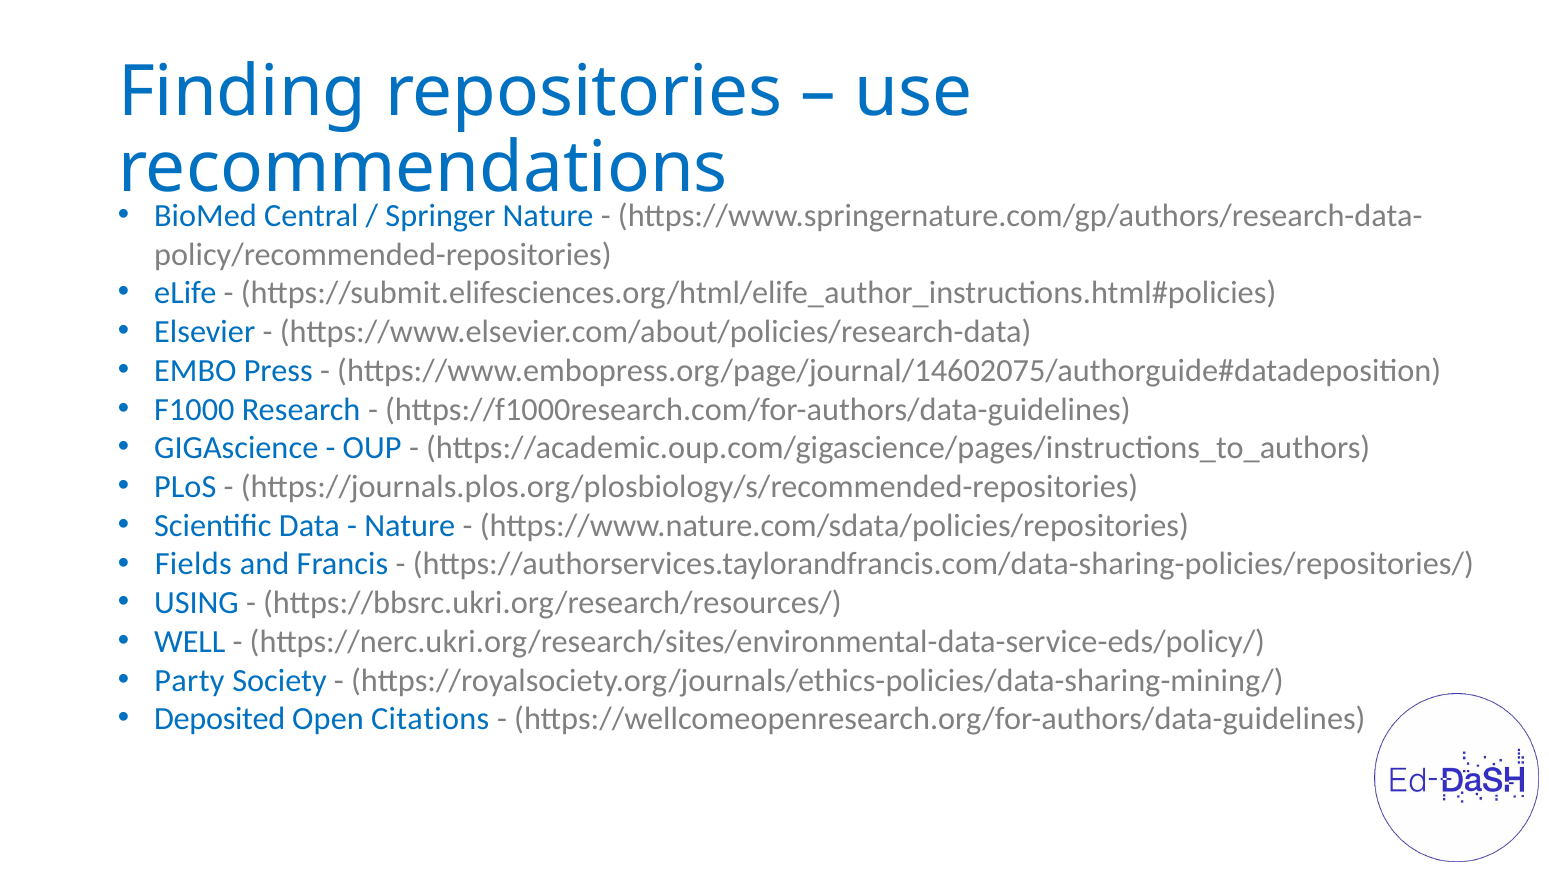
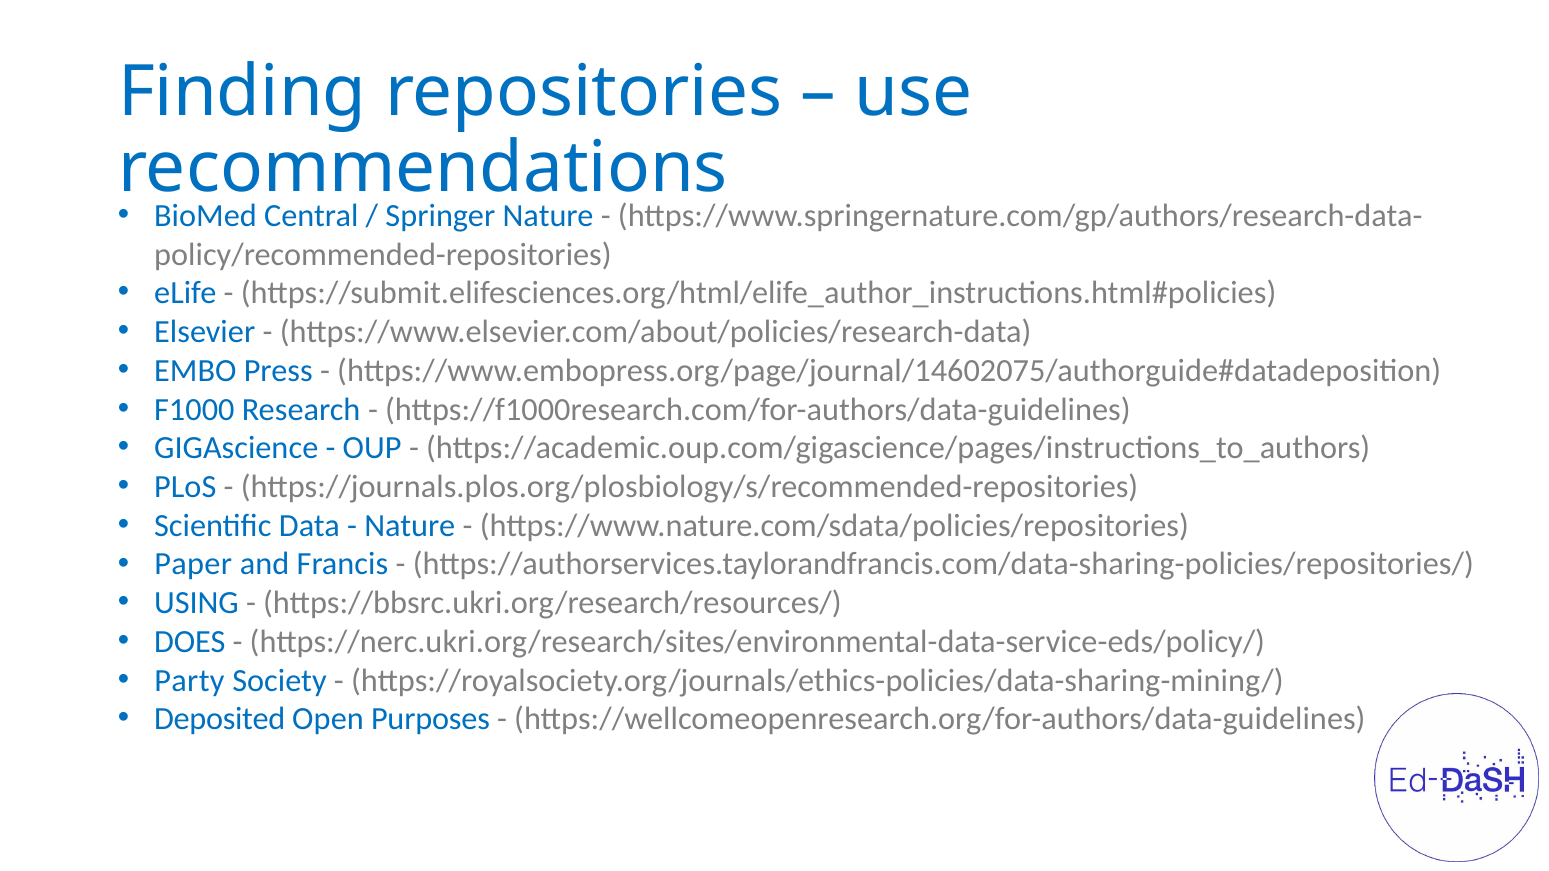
Fields: Fields -> Paper
WELL: WELL -> DOES
Citations: Citations -> Purposes
